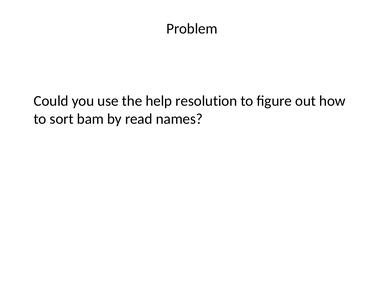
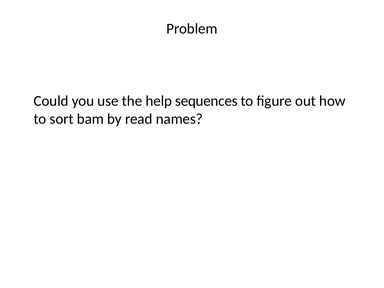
resolution: resolution -> sequences
